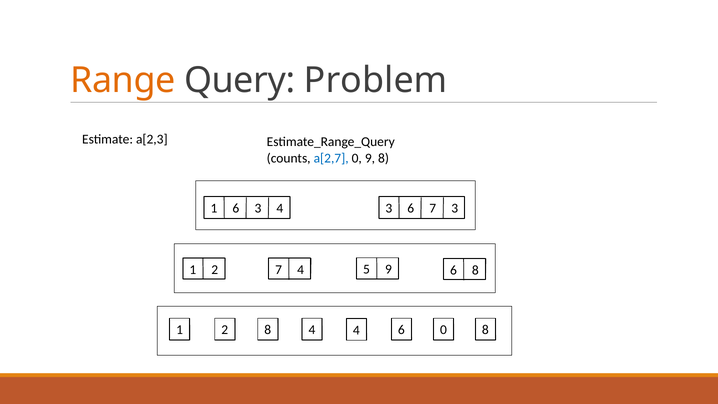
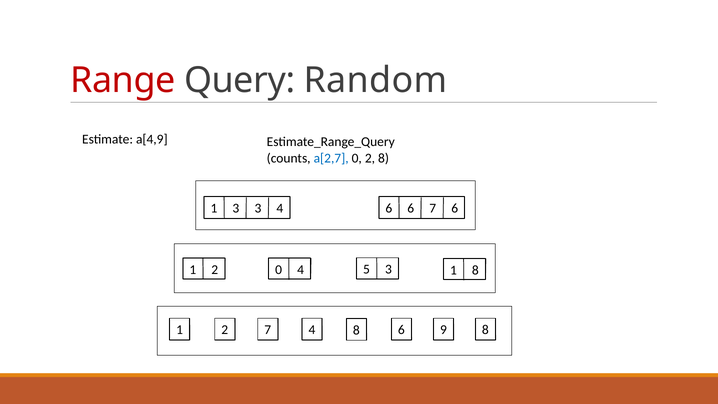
Range colour: orange -> red
Problem: Problem -> Random
a[2,3: a[2,3 -> a[4,9
0 9: 9 -> 2
1 6: 6 -> 3
4 3: 3 -> 6
7 3: 3 -> 6
5 9: 9 -> 3
2 7: 7 -> 0
6 at (453, 270): 6 -> 1
2 8: 8 -> 7
4 at (356, 330): 4 -> 8
6 0: 0 -> 9
